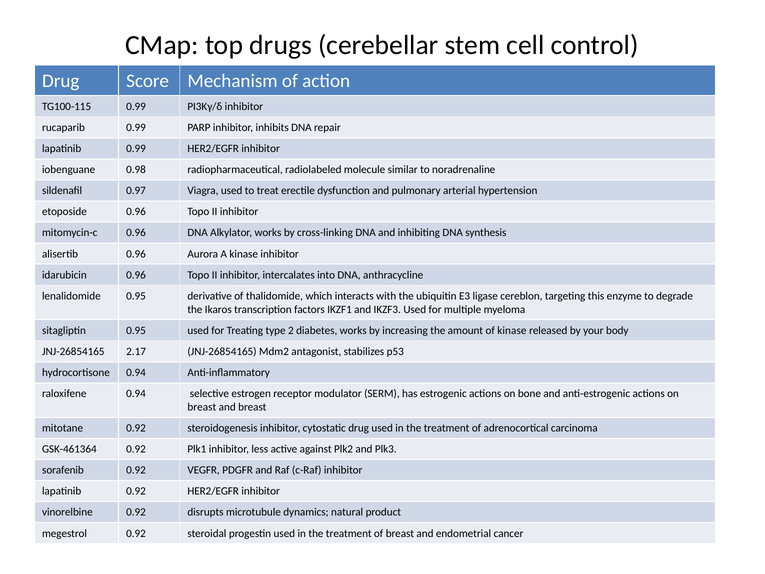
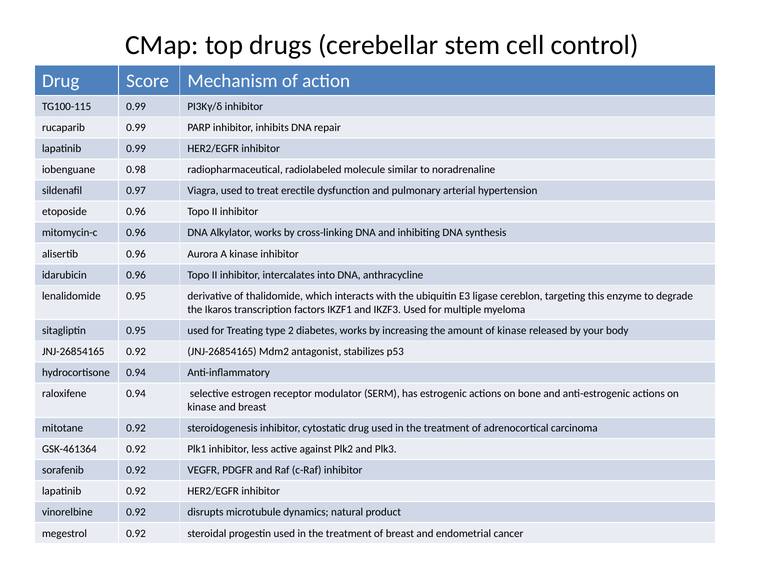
JNJ-26854165 2.17: 2.17 -> 0.92
breast at (202, 407): breast -> kinase
